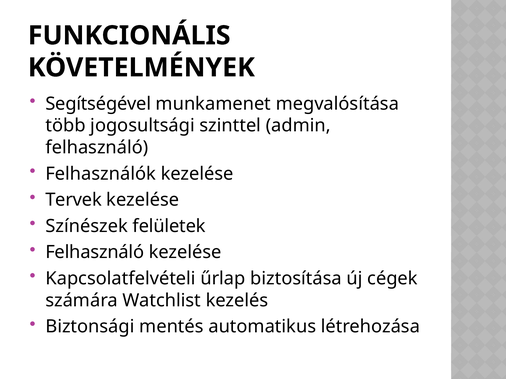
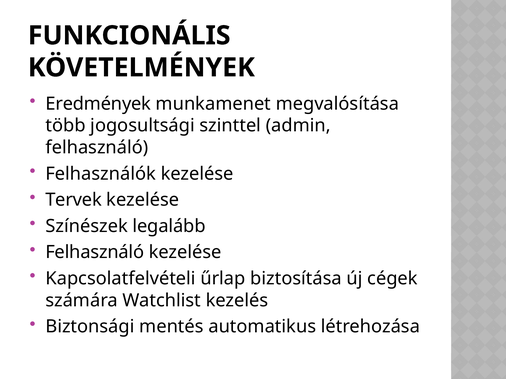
Segítségével: Segítségével -> Eredmények
felületek: felületek -> legalább
